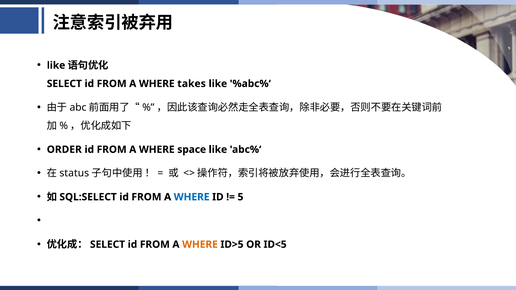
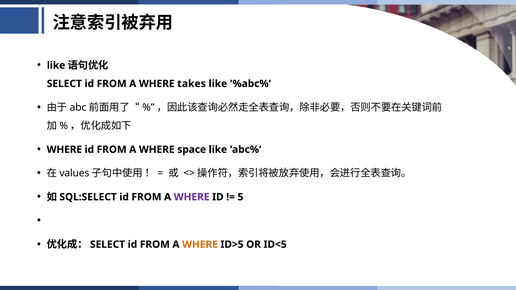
ORDER at (64, 150): ORDER -> WHERE
status: status -> values
WHERE at (192, 197) colour: blue -> purple
